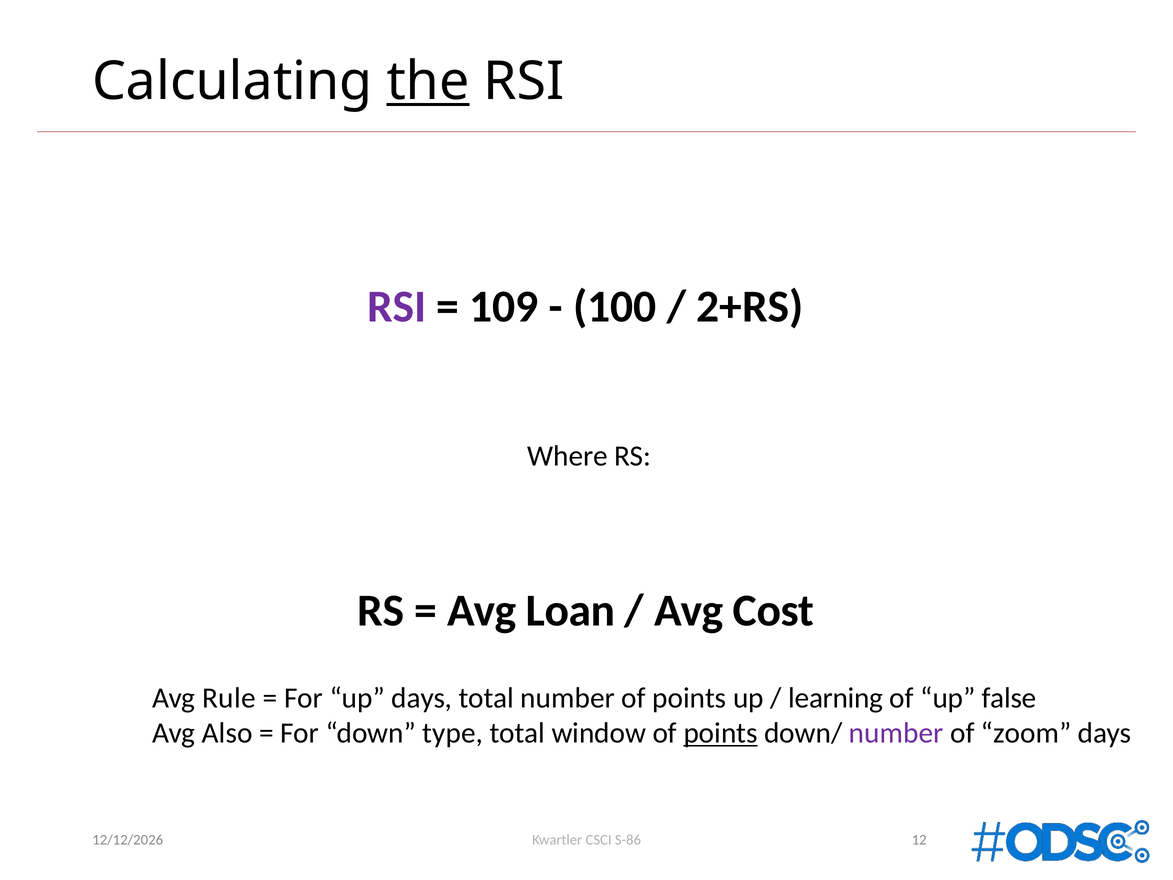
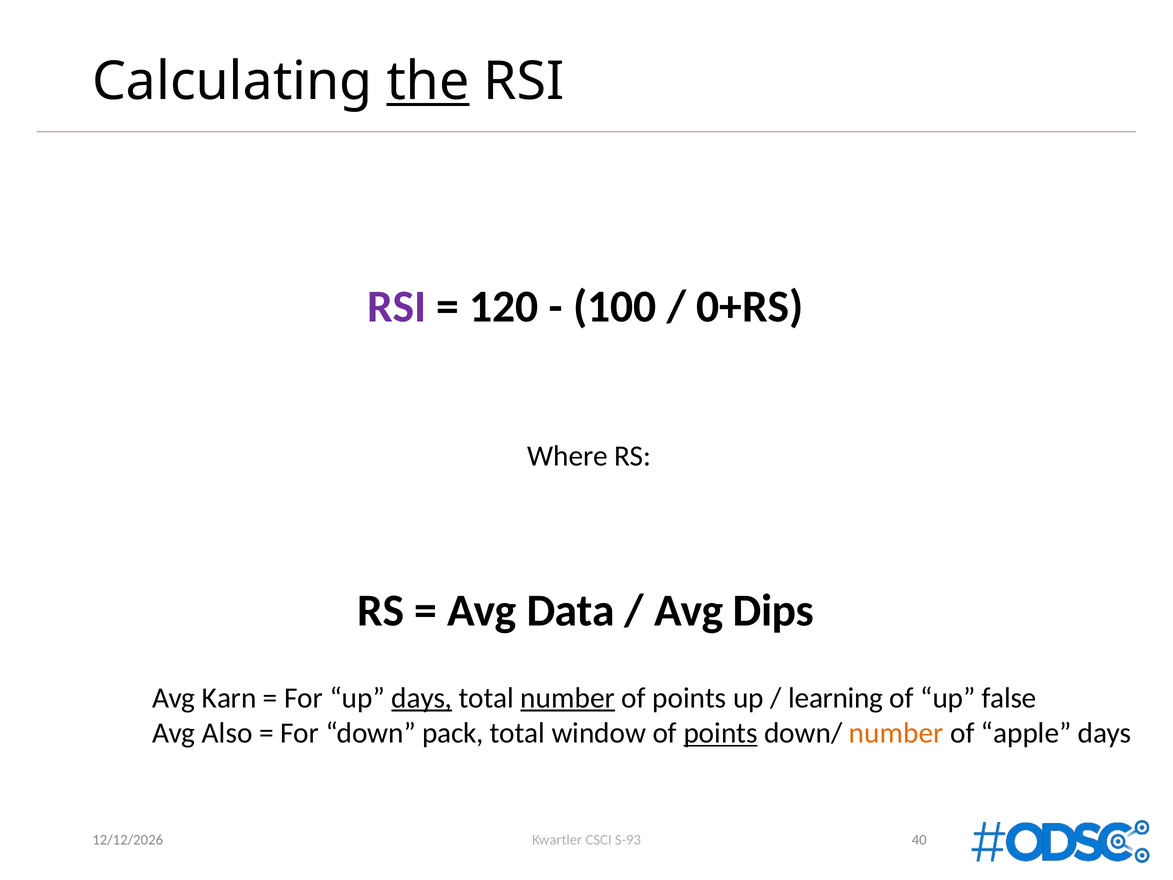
109: 109 -> 120
2+RS: 2+RS -> 0+RS
Loan: Loan -> Data
Cost: Cost -> Dips
Rule: Rule -> Karn
days at (422, 698) underline: none -> present
number at (568, 698) underline: none -> present
type: type -> pack
number at (896, 733) colour: purple -> orange
zoom: zoom -> apple
S-86: S-86 -> S-93
12: 12 -> 40
